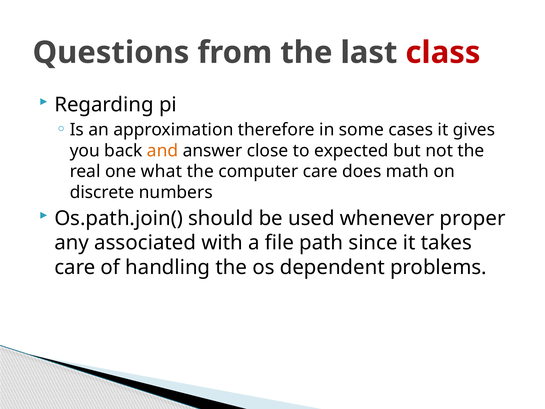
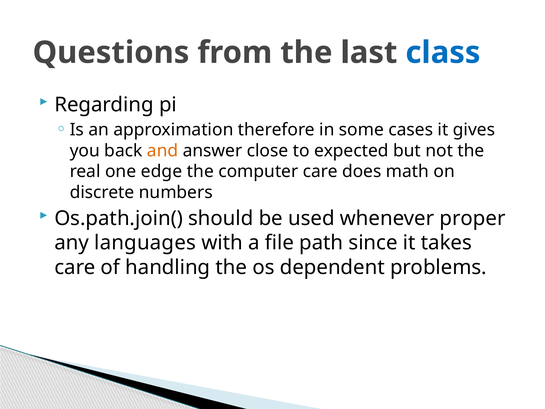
class colour: red -> blue
what: what -> edge
associated: associated -> languages
